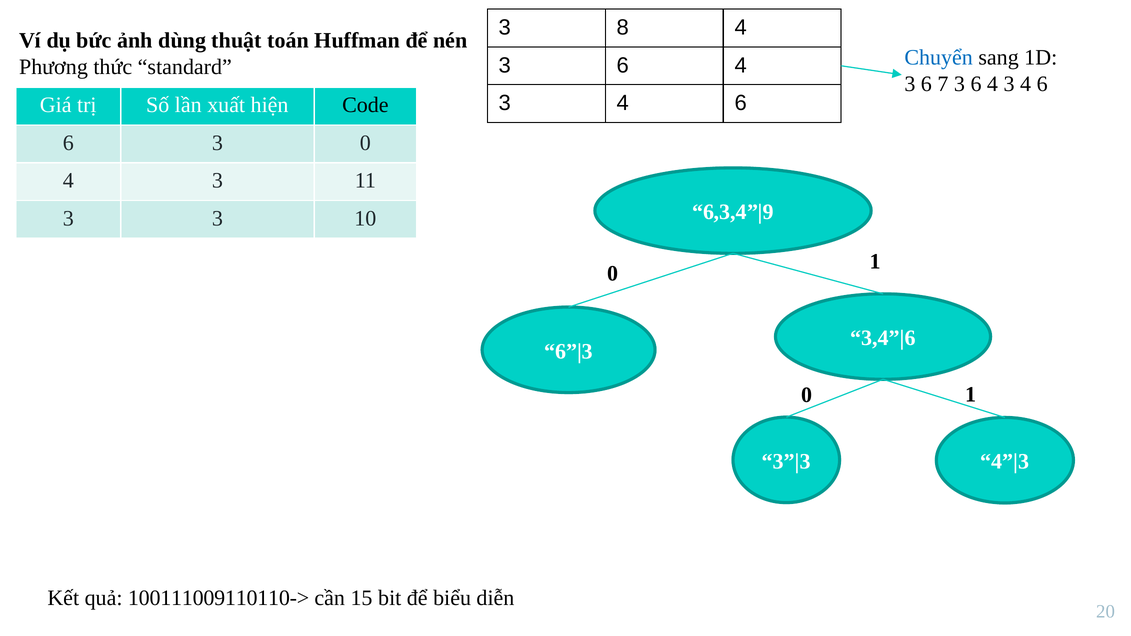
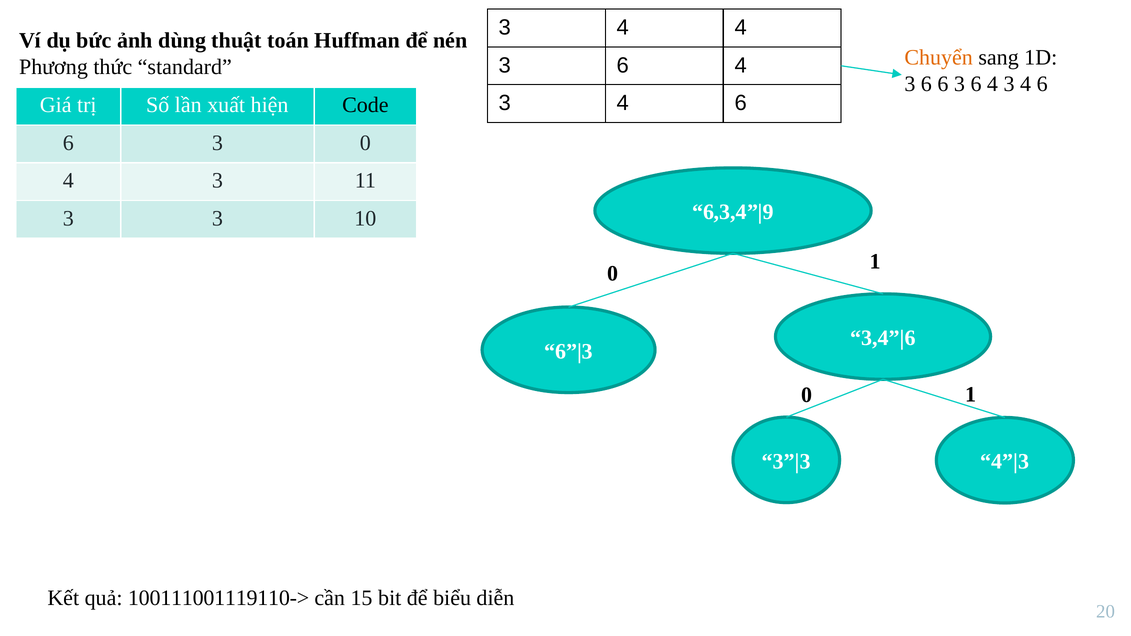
8 at (623, 28): 8 -> 4
Chuyển colour: blue -> orange
6 7: 7 -> 6
100111009110110->: 100111009110110-> -> 100111001119110->
